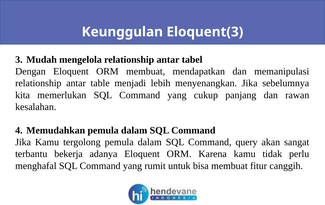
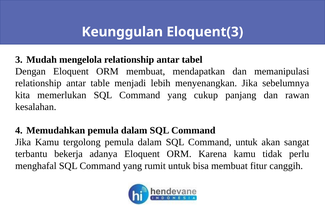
Command query: query -> untuk
